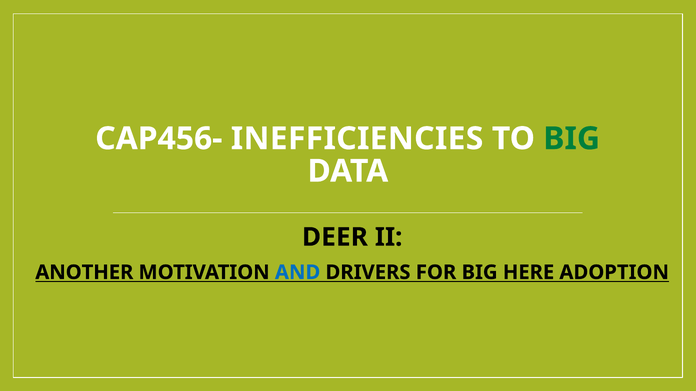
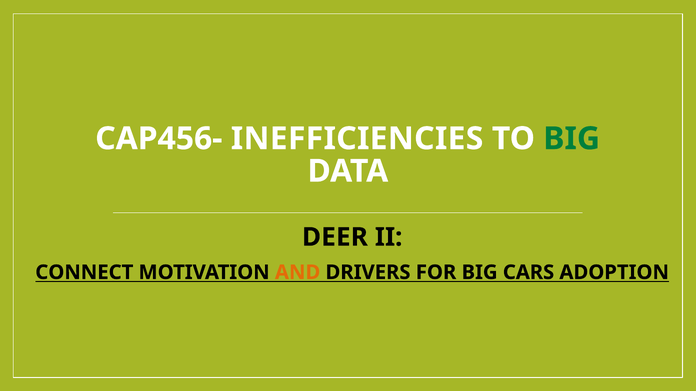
ANOTHER: ANOTHER -> CONNECT
AND colour: blue -> orange
HERE: HERE -> CARS
